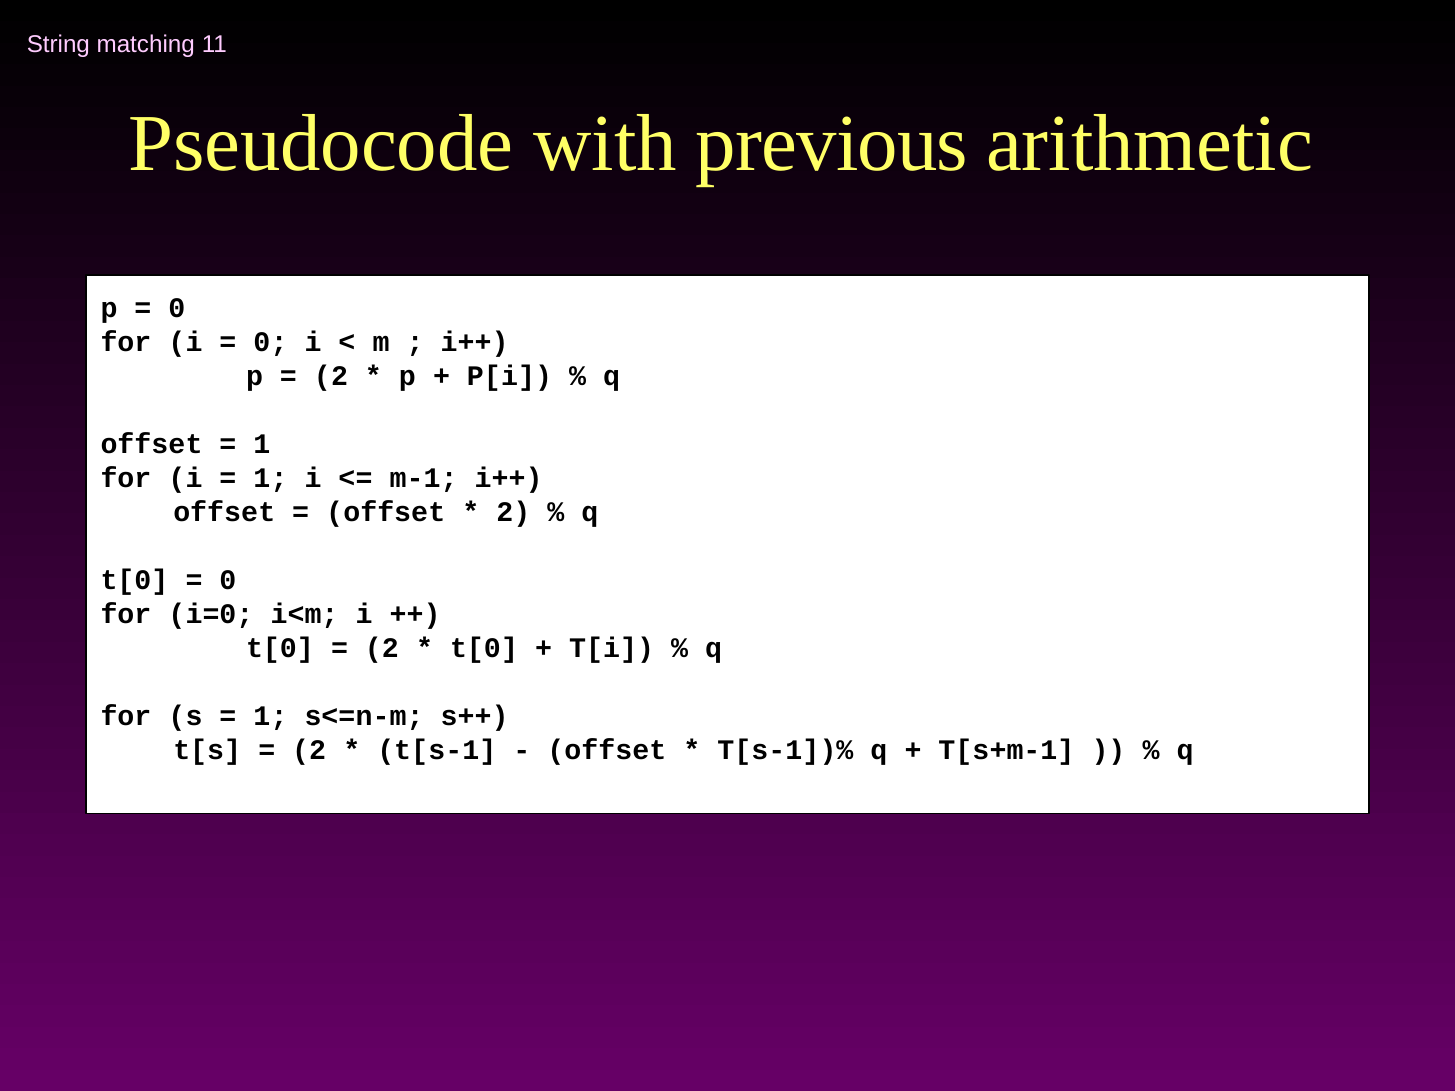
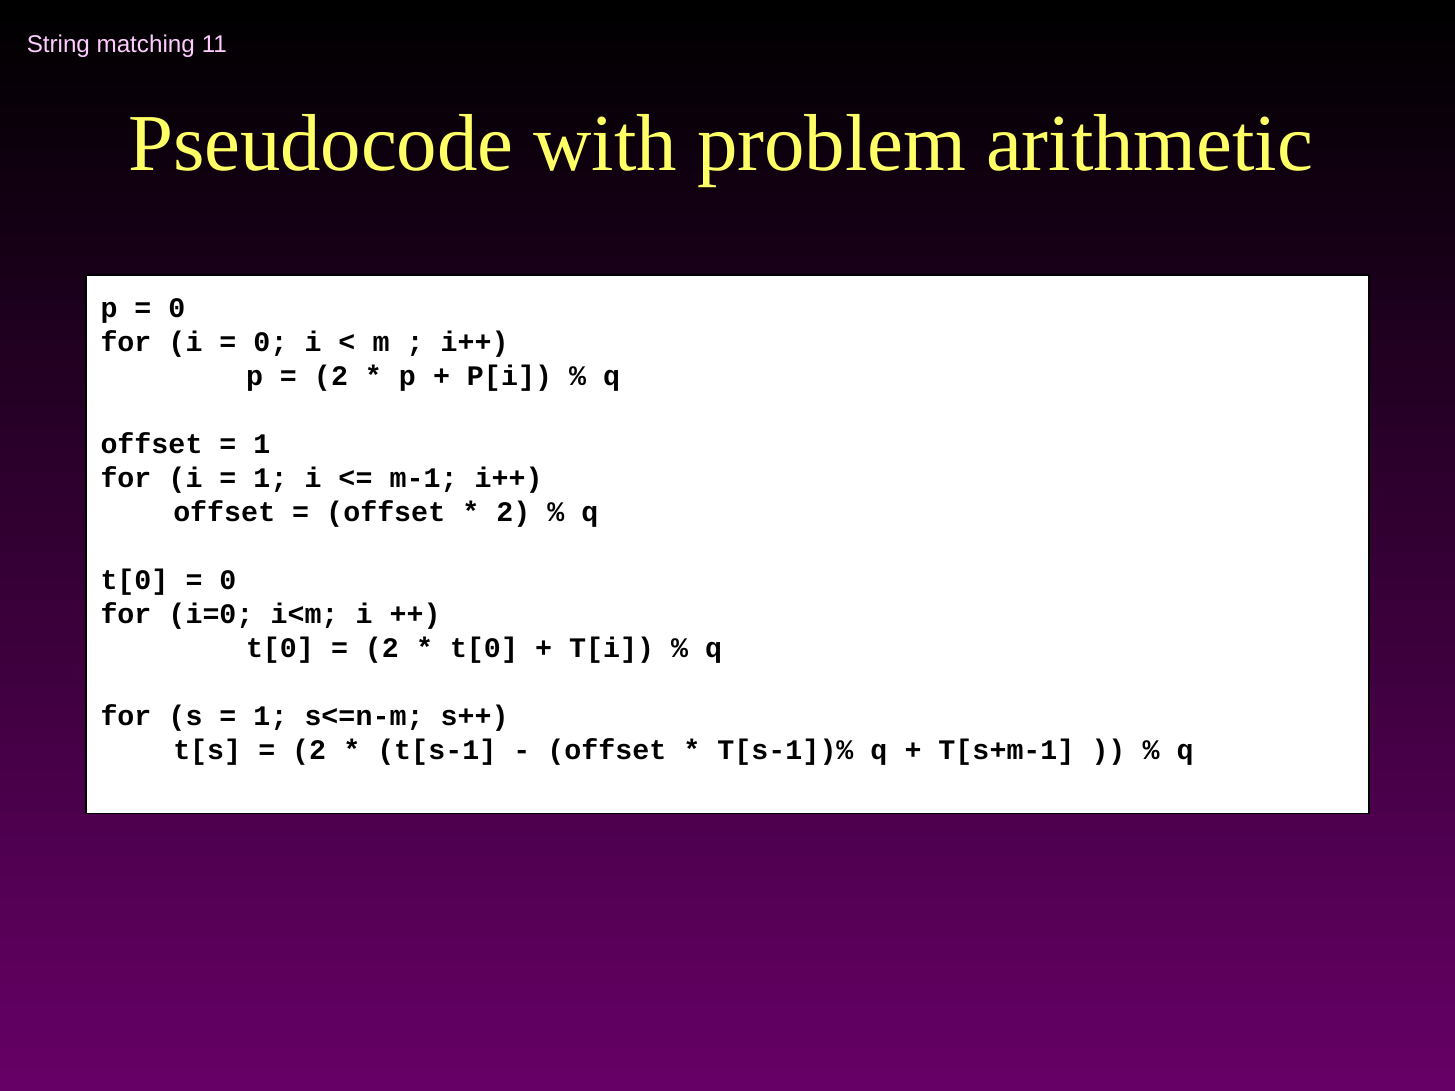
previous: previous -> problem
